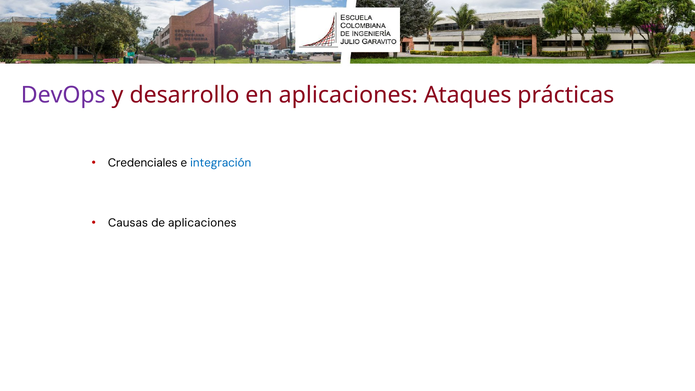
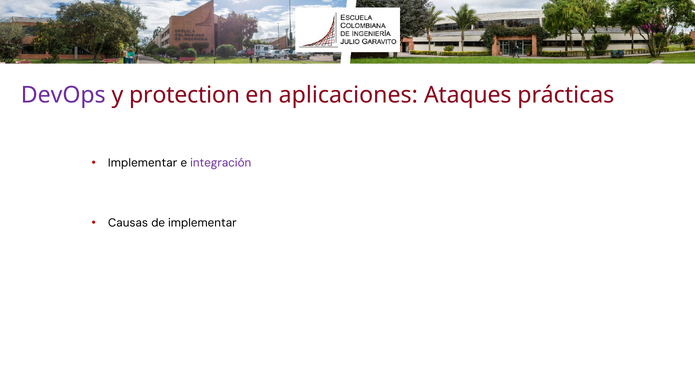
desarrollo: desarrollo -> protection
Credenciales at (143, 163): Credenciales -> Implementar
integración colour: blue -> purple
de aplicaciones: aplicaciones -> implementar
